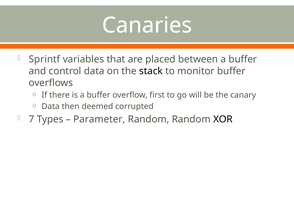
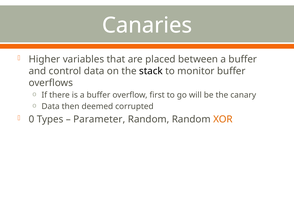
Sprintf: Sprintf -> Higher
7: 7 -> 0
XOR colour: black -> orange
